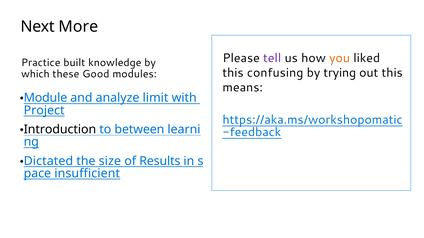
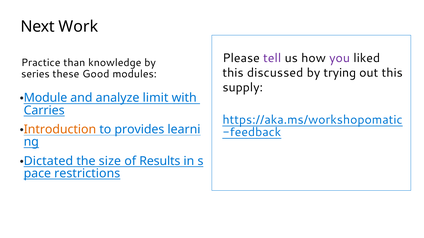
More: More -> Work
you colour: orange -> purple
built: built -> than
confusing: confusing -> discussed
which: which -> series
means: means -> supply
Project: Project -> Carries
Introduction colour: black -> orange
between: between -> provides
insufficient: insufficient -> restrictions
